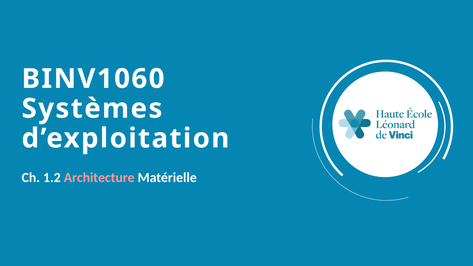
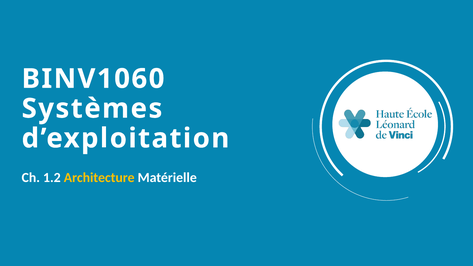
Architecture colour: pink -> yellow
